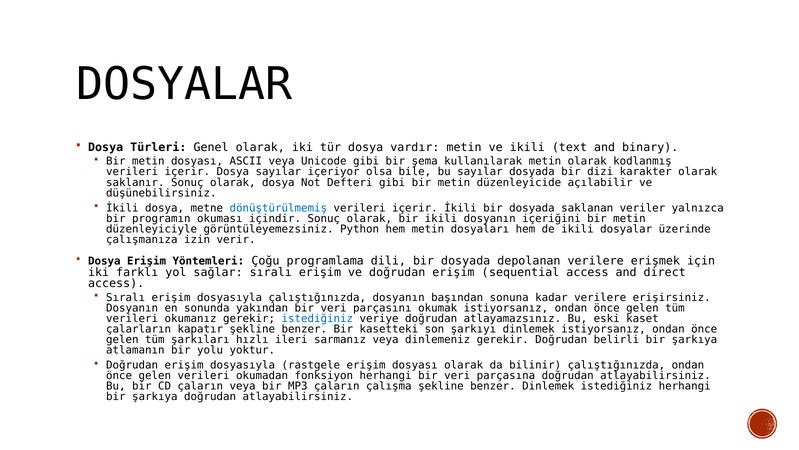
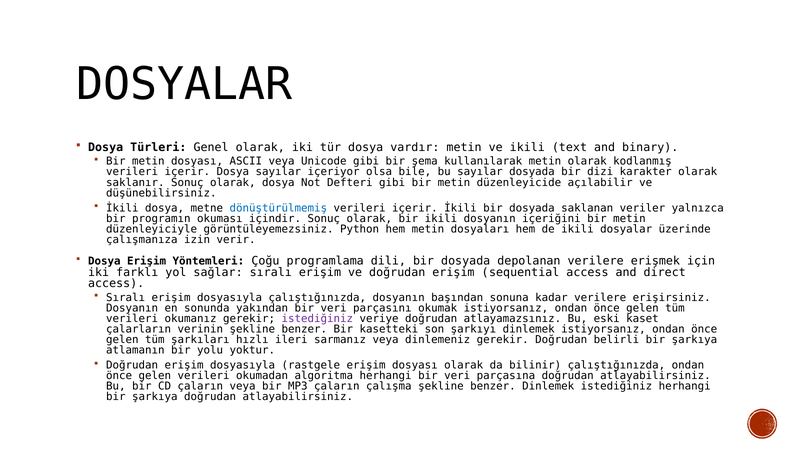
istediğiniz at (317, 318) colour: blue -> purple
kapatır: kapatır -> verinin
fonksiyon: fonksiyon -> algoritma
